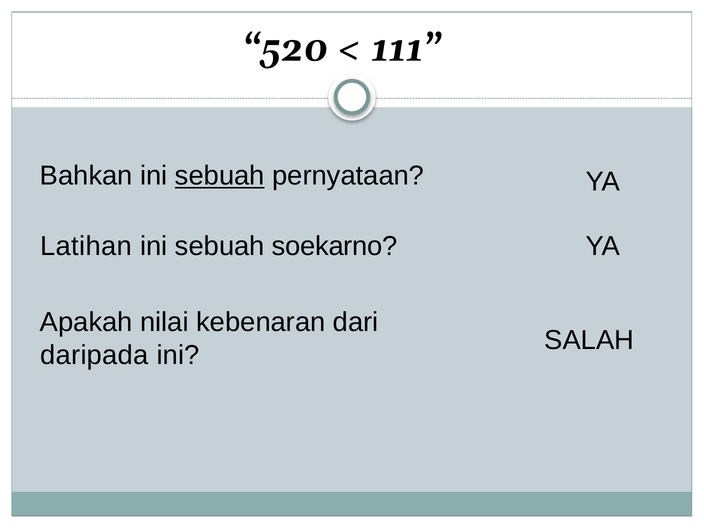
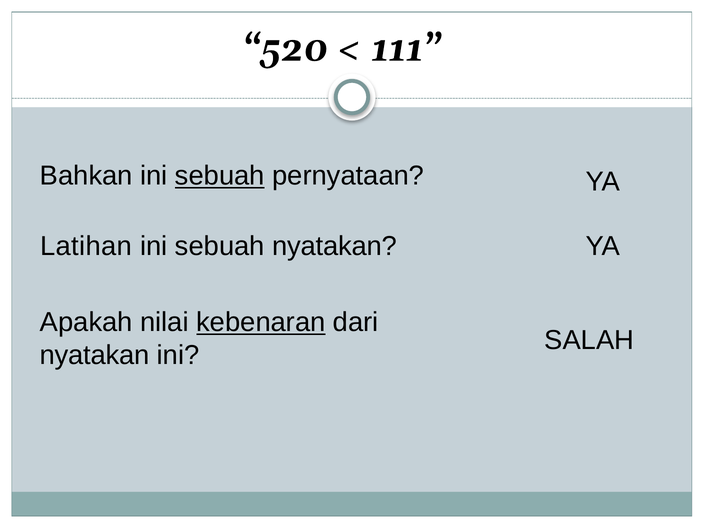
sebuah soekarno: soekarno -> nyatakan
kebenaran underline: none -> present
daripada at (94, 355): daripada -> nyatakan
